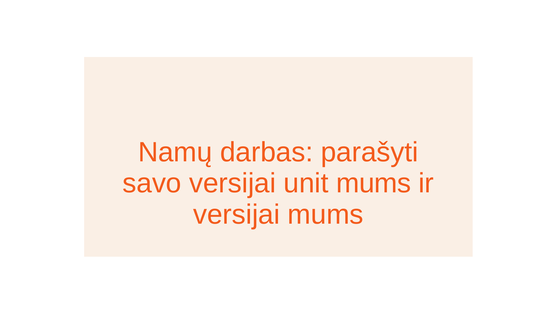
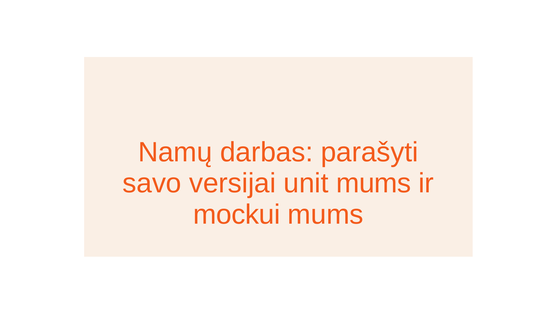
versijai at (237, 214): versijai -> mockui
